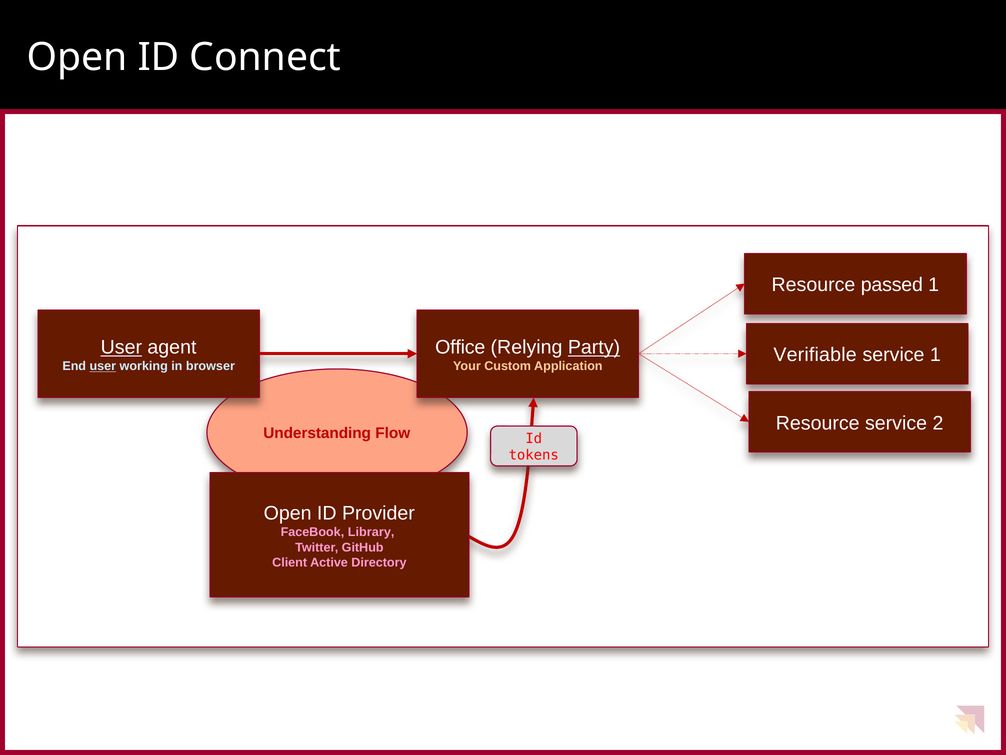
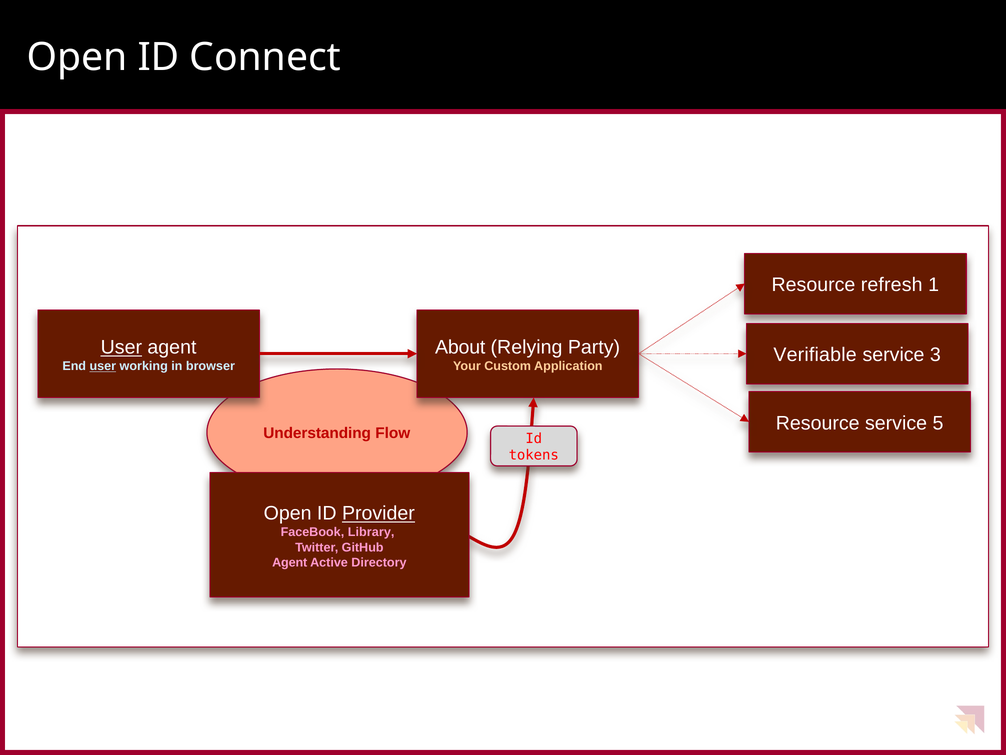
passed: passed -> refresh
Office: Office -> About
Party underline: present -> none
service 1: 1 -> 3
2: 2 -> 5
Provider underline: none -> present
Client at (290, 562): Client -> Agent
